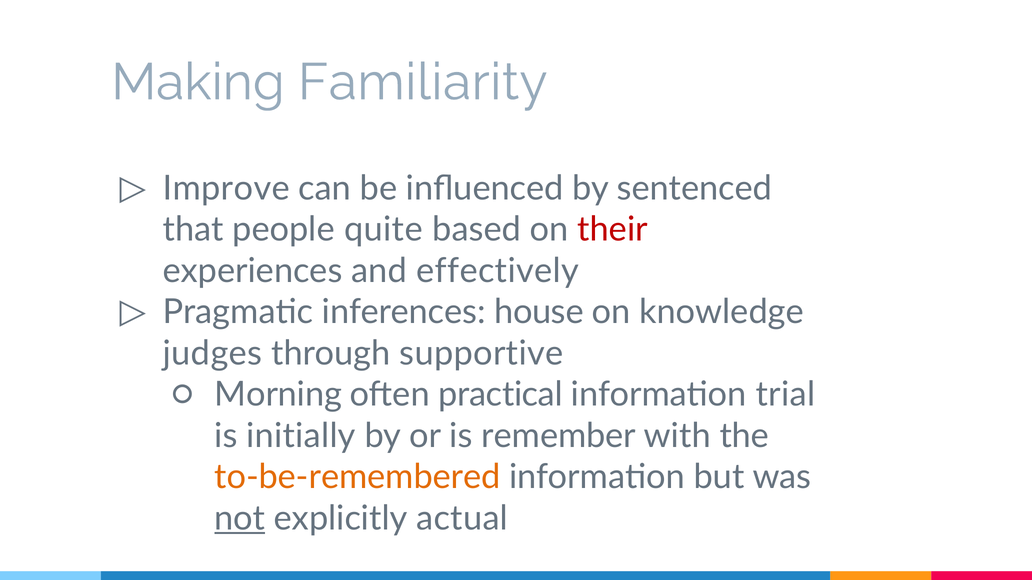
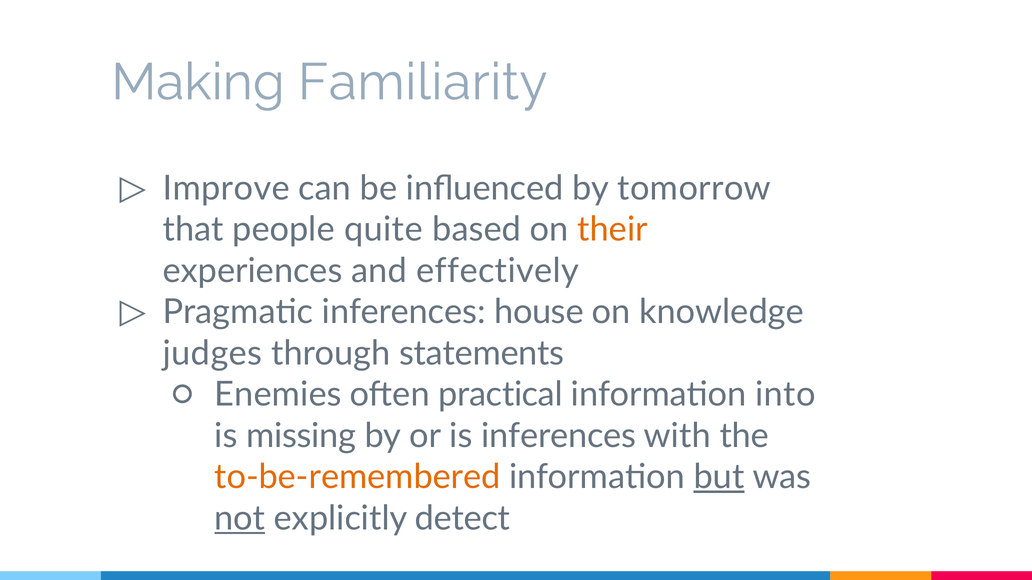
sentenced: sentenced -> tomorrow
their colour: red -> orange
supportive: supportive -> statements
Morning: Morning -> Enemies
trial: trial -> into
initially: initially -> missing
is remember: remember -> inferences
but underline: none -> present
actual: actual -> detect
